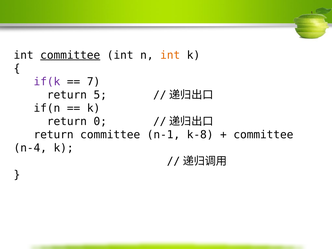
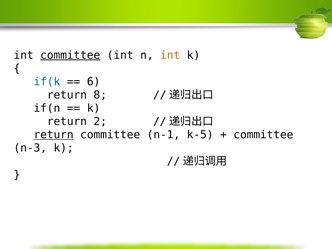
if(k colour: purple -> blue
7: 7 -> 6
5: 5 -> 8
0: 0 -> 2
return at (54, 135) underline: none -> present
k-8: k-8 -> k-5
n-4: n-4 -> n-3
